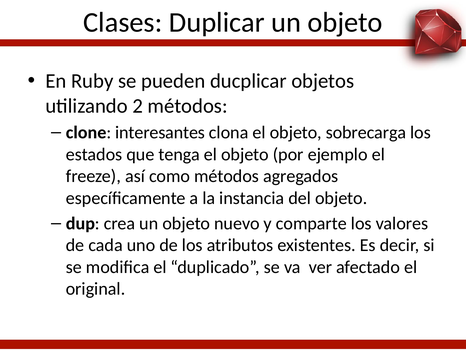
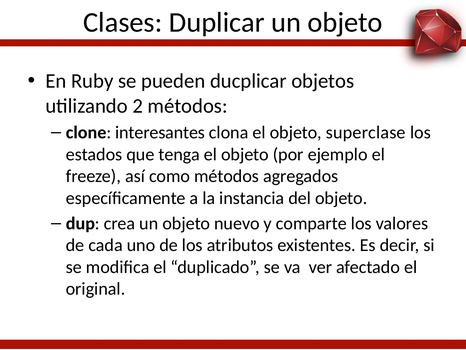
sobrecarga: sobrecarga -> superclase
